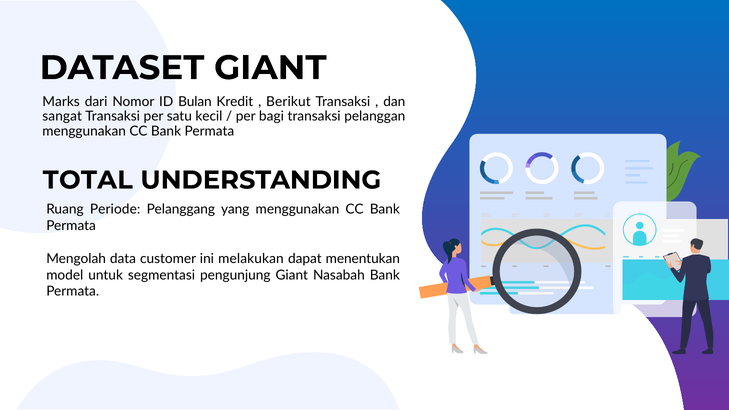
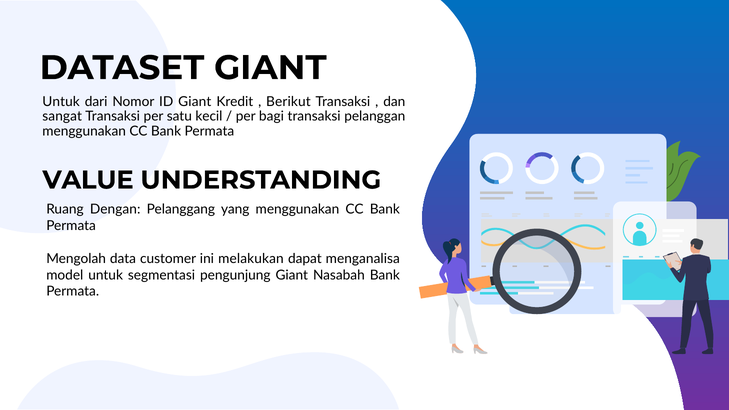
Marks at (61, 102): Marks -> Untuk
ID Bulan: Bulan -> Giant
TOTAL: TOTAL -> VALUE
Periode: Periode -> Dengan
menentukan: menentukan -> menganalisa
